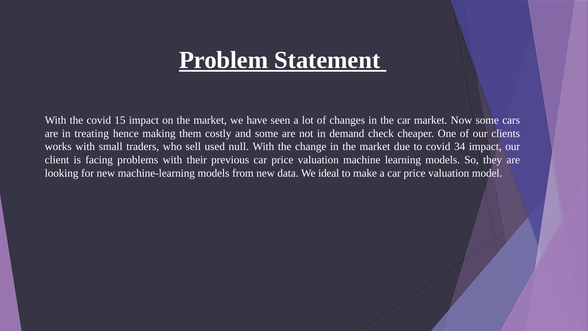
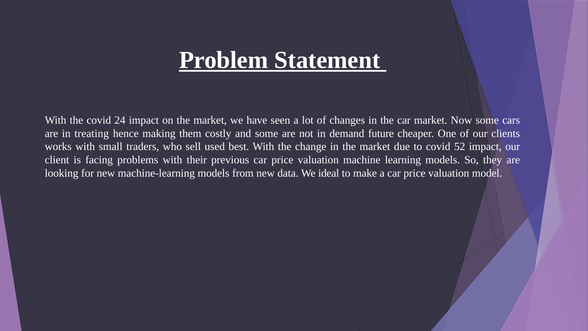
15: 15 -> 24
check: check -> future
null: null -> best
34: 34 -> 52
